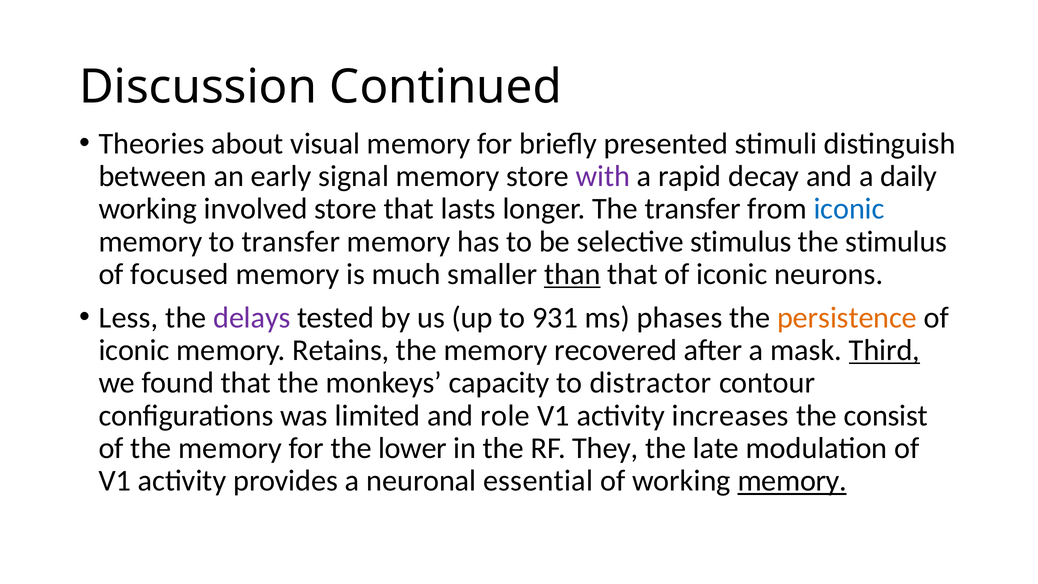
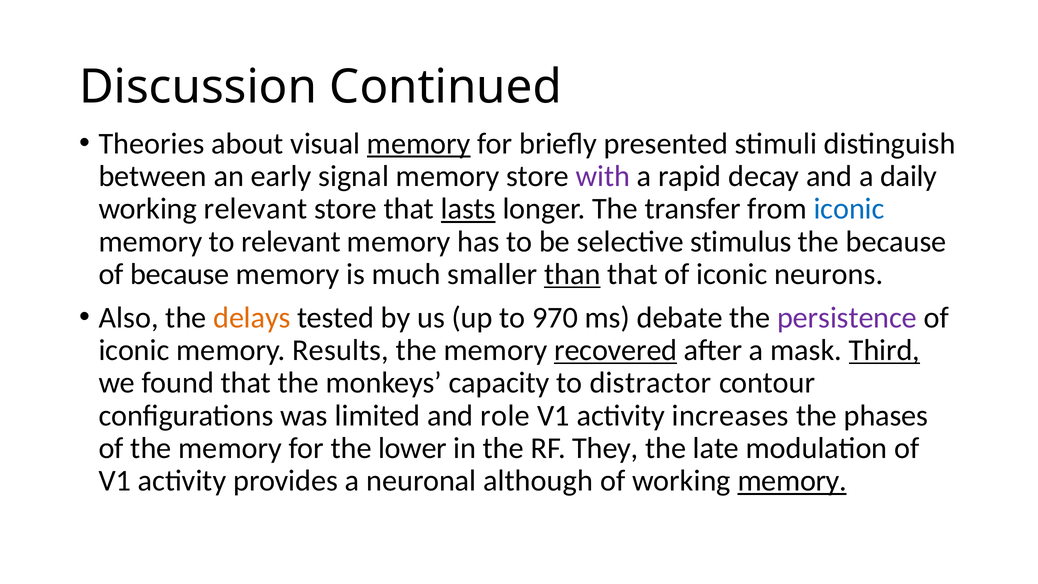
memory at (419, 144) underline: none -> present
working involved: involved -> relevant
lasts underline: none -> present
to transfer: transfer -> relevant
the stimulus: stimulus -> because
of focused: focused -> because
Less: Less -> Also
delays colour: purple -> orange
931: 931 -> 970
phases: phases -> debate
persistence colour: orange -> purple
Retains: Retains -> Results
recovered underline: none -> present
consist: consist -> phases
essential: essential -> although
